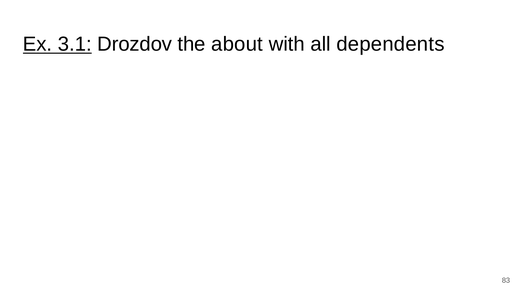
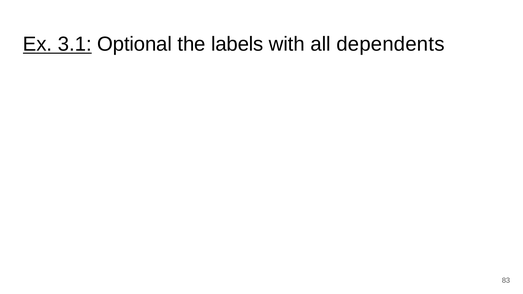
Drozdov: Drozdov -> Optional
about: about -> labels
